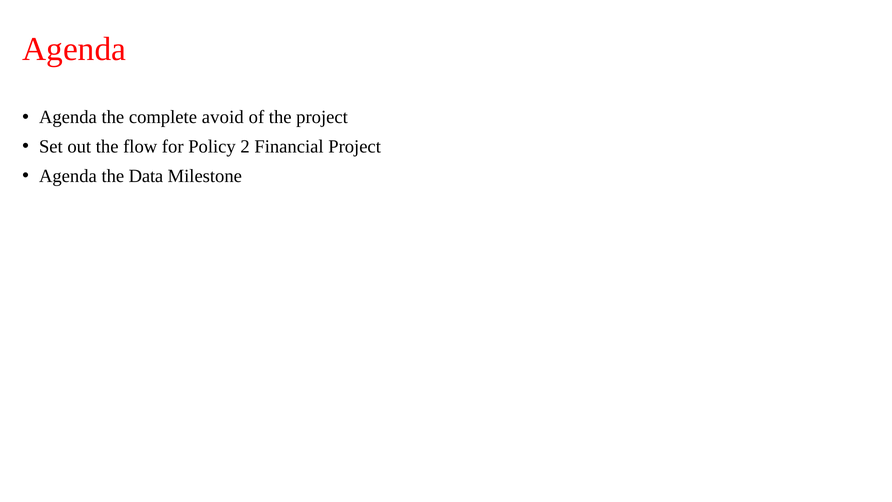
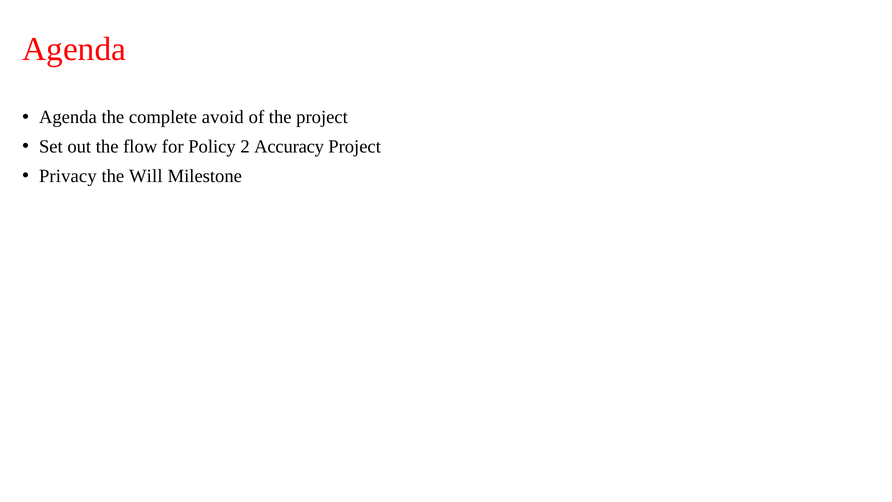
Financial: Financial -> Accuracy
Agenda at (68, 176): Agenda -> Privacy
Data: Data -> Will
